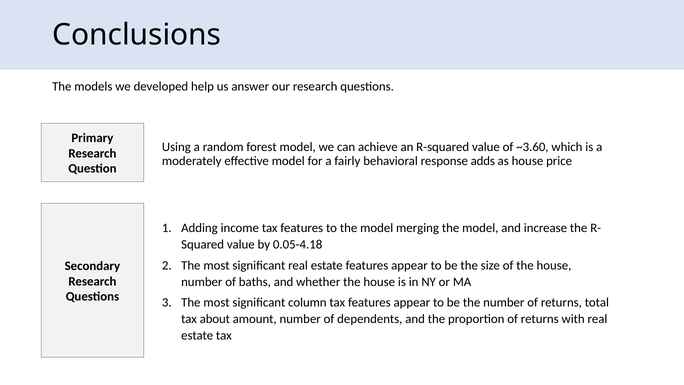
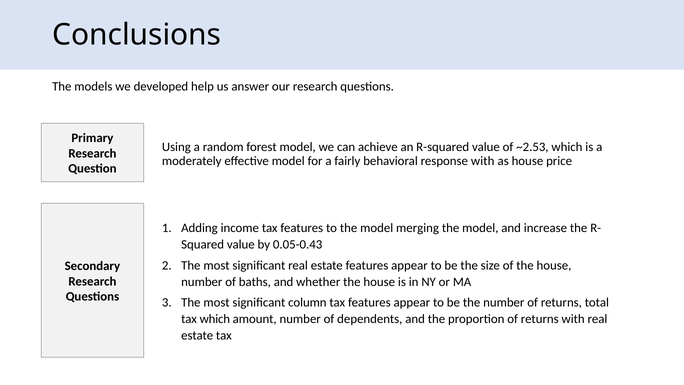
~3.60: ~3.60 -> ~2.53
response adds: adds -> with
0.05-4.18: 0.05-4.18 -> 0.05-0.43
tax about: about -> which
